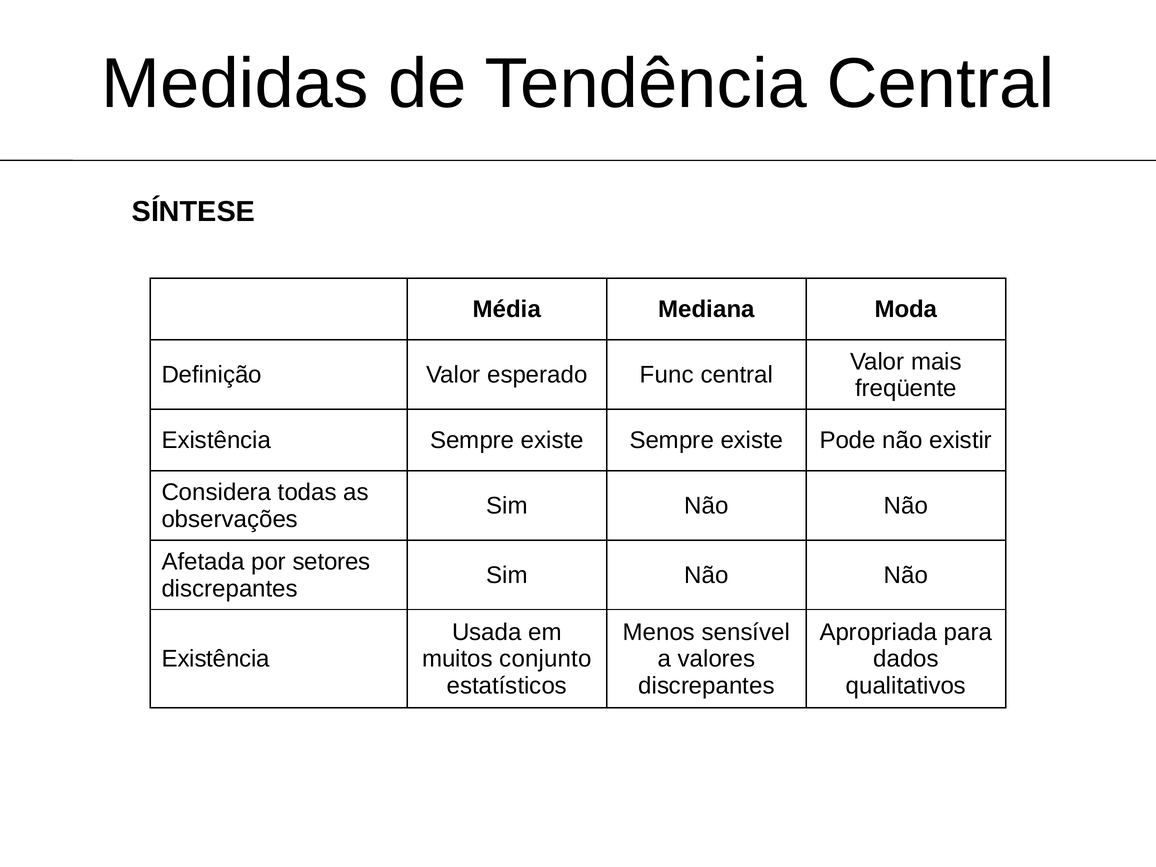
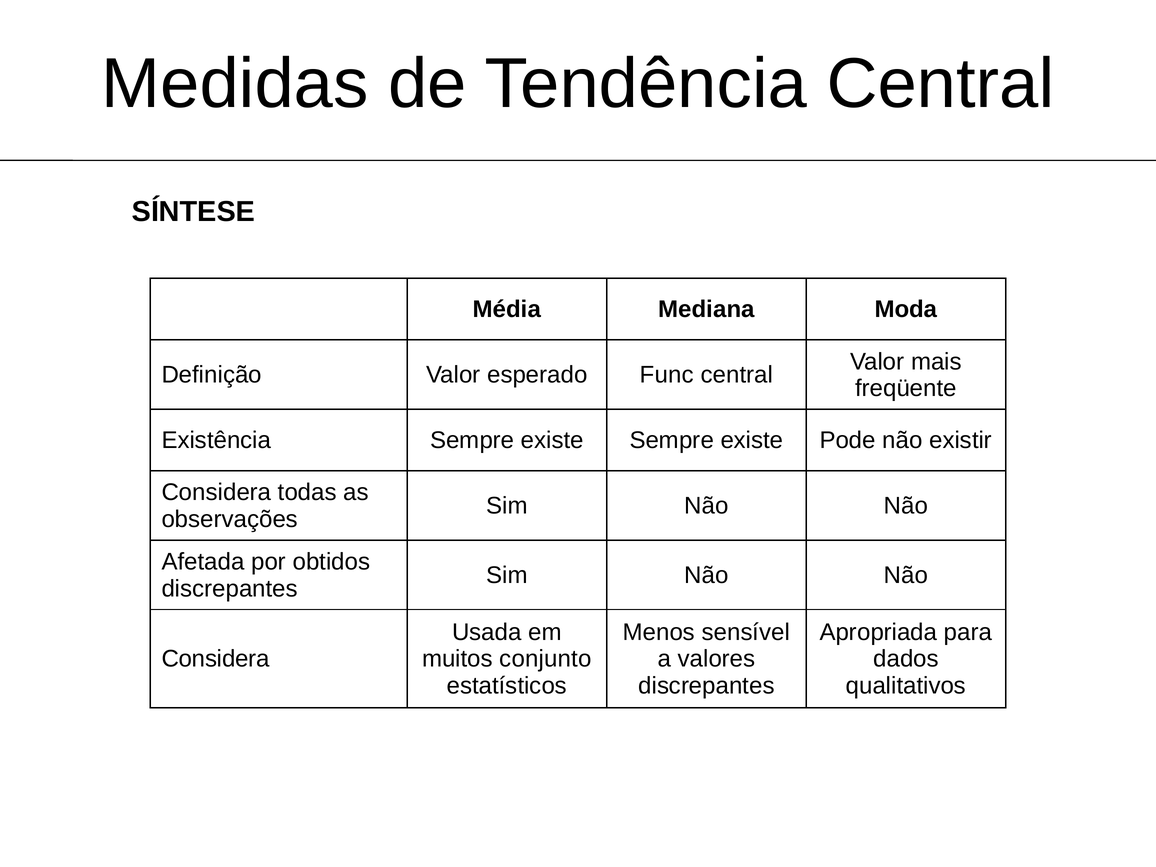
setores: setores -> obtidos
Existência at (216, 659): Existência -> Considera
